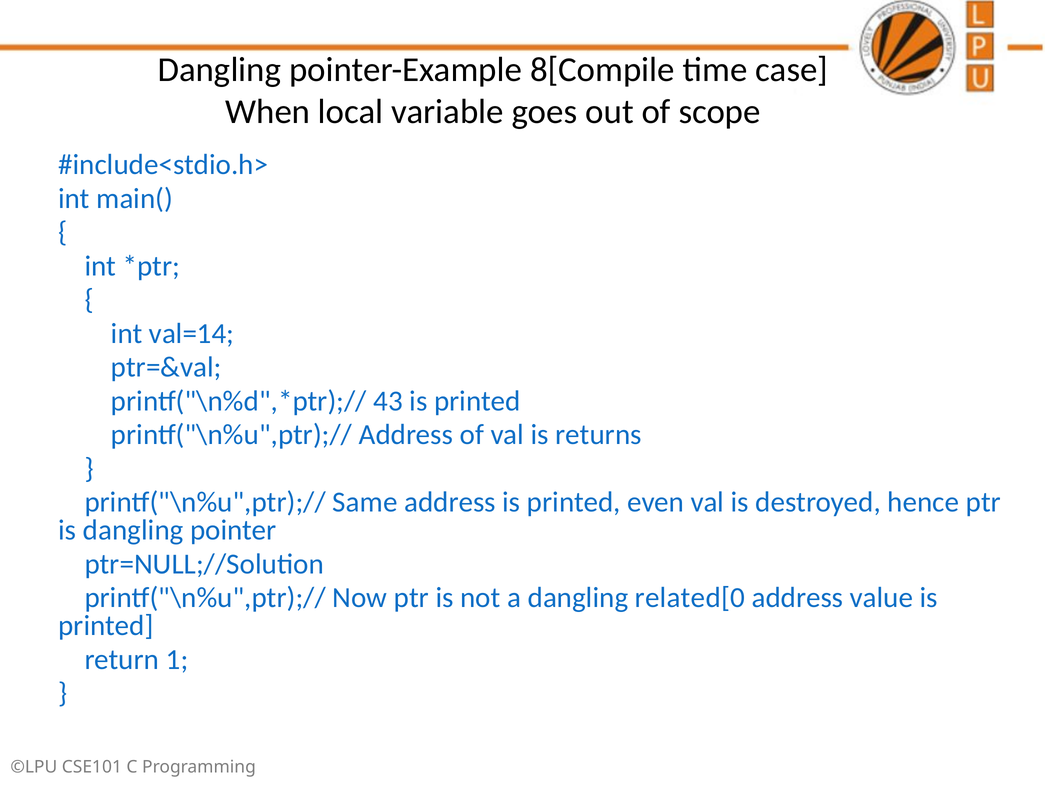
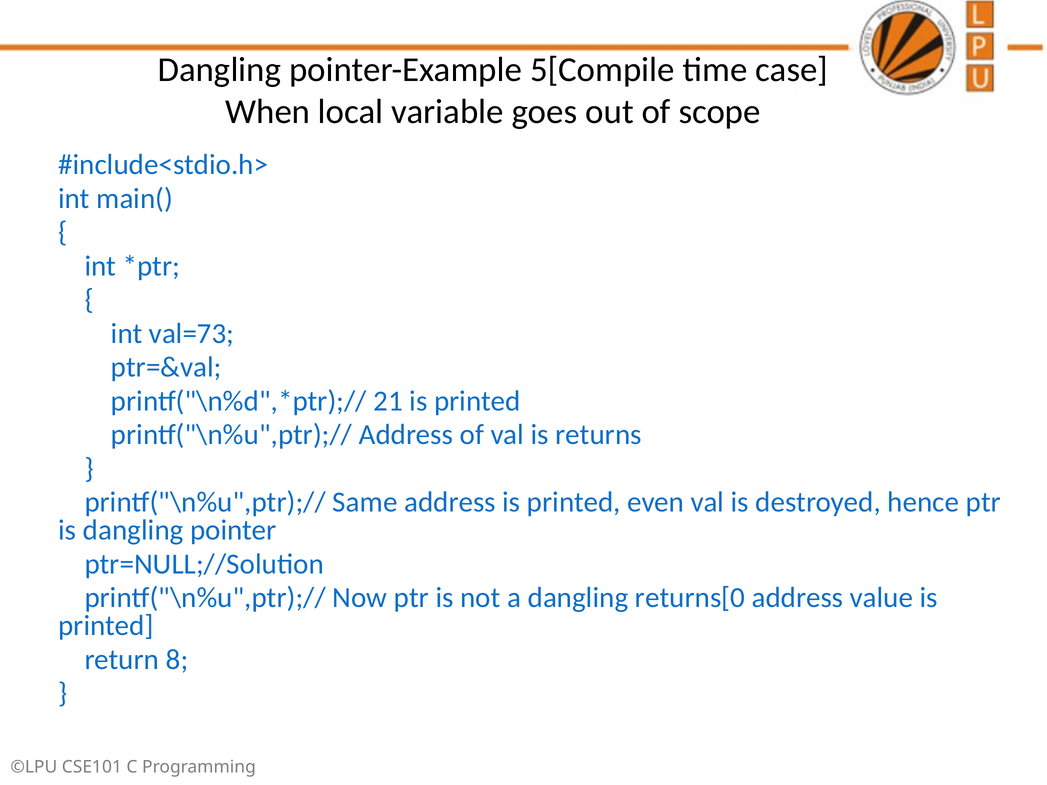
8[Compile: 8[Compile -> 5[Compile
val=14: val=14 -> val=73
43: 43 -> 21
related[0: related[0 -> returns[0
1: 1 -> 8
